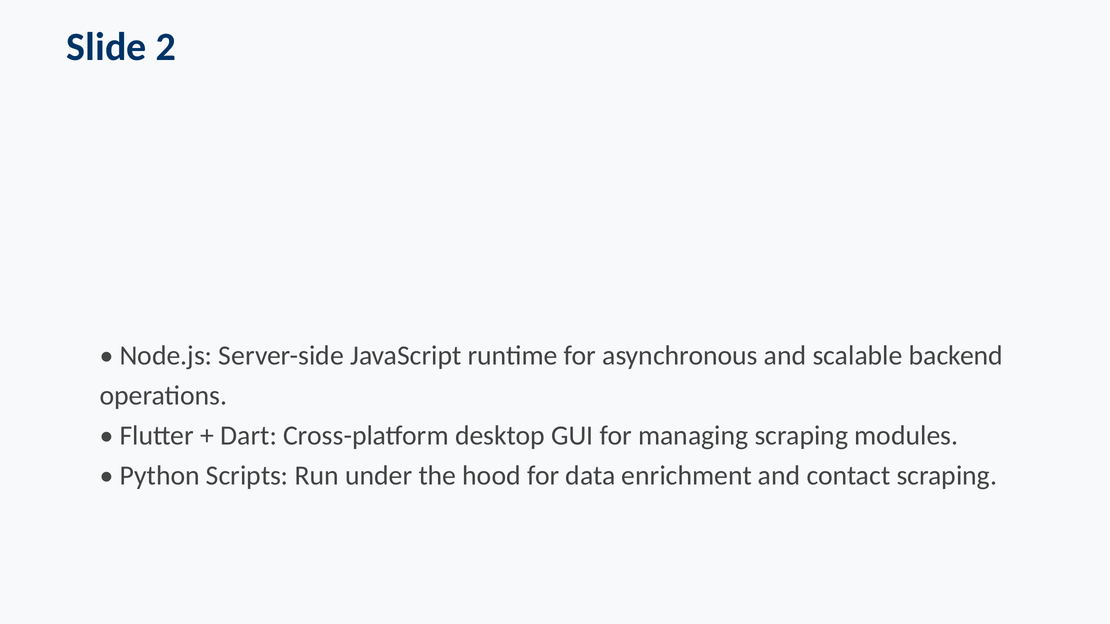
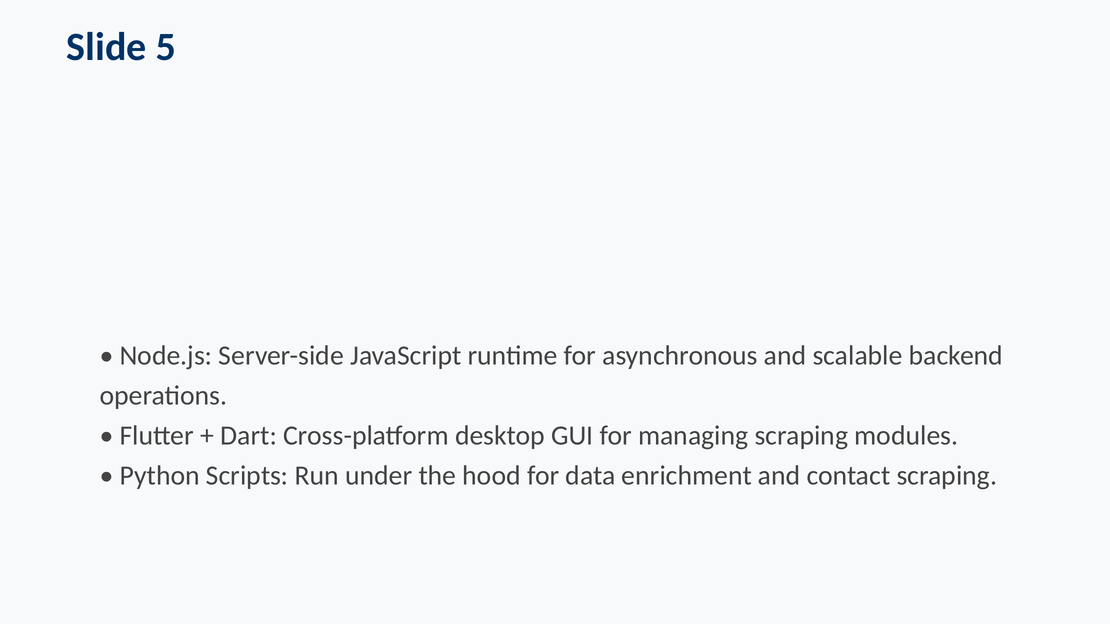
2: 2 -> 5
